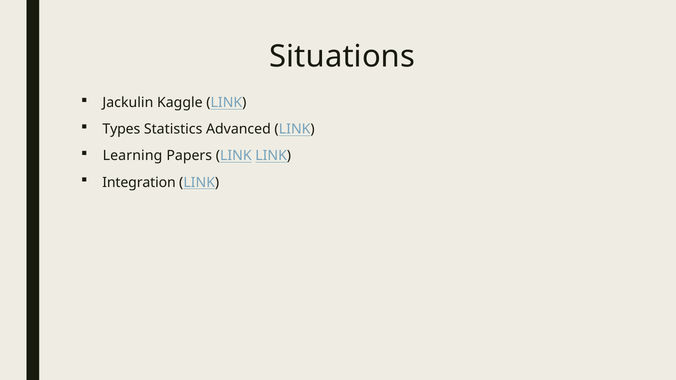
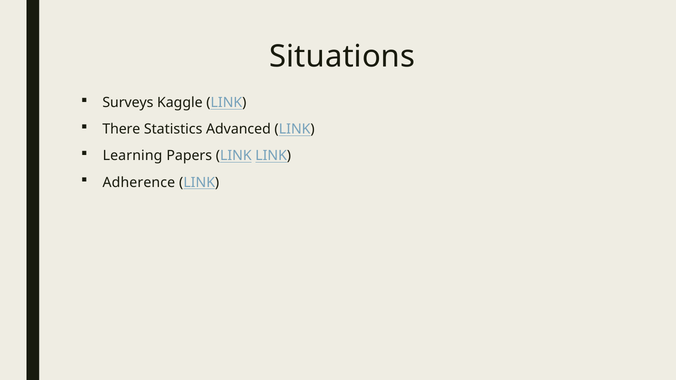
Jackulin: Jackulin -> Surveys
Types: Types -> There
Integration: Integration -> Adherence
